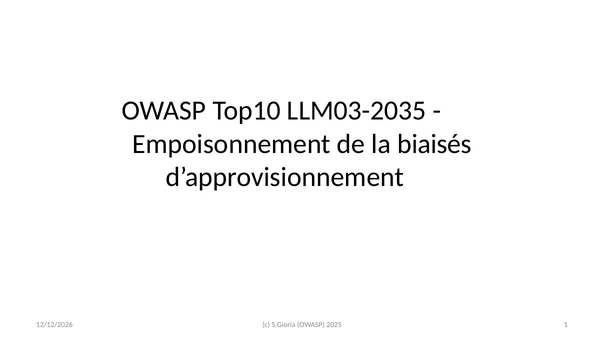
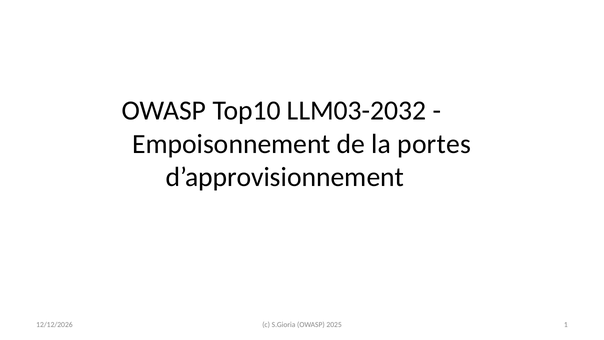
LLM03-2035: LLM03-2035 -> LLM03-2032
biaisés: biaisés -> portes
